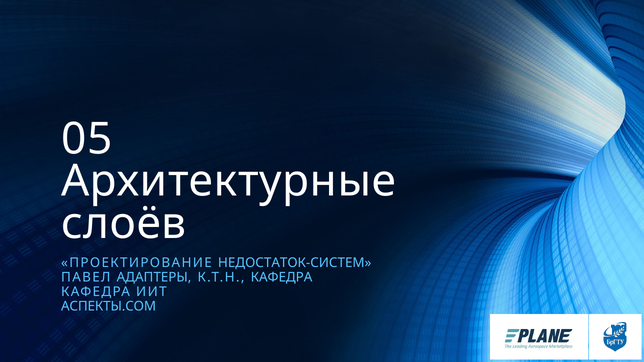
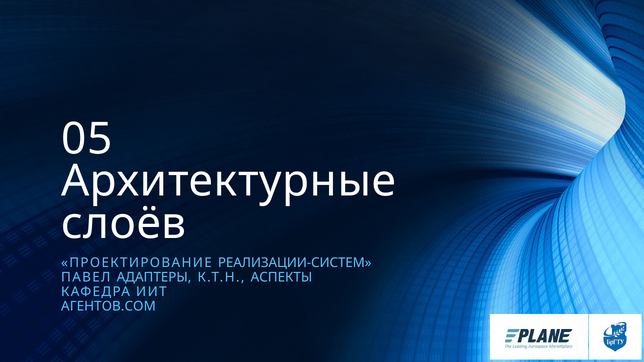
НЕДОСТАТОК-СИСТЕМ: НЕДОСТАТОК-СИСТЕМ -> РЕАЛИЗАЦИИ-СИСТЕМ
К.Т.Н КАФЕДРА: КАФЕДРА -> АСПЕКТЫ
АСПЕКТЫ.COM: АСПЕКТЫ.COM -> АГЕНТОВ.COM
